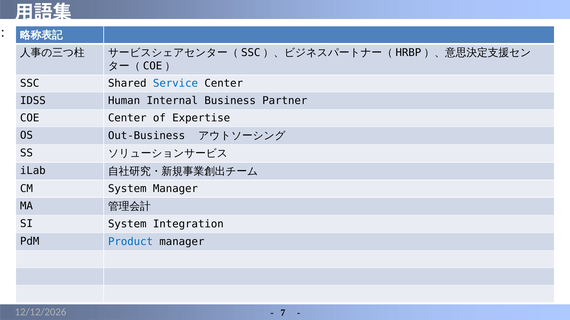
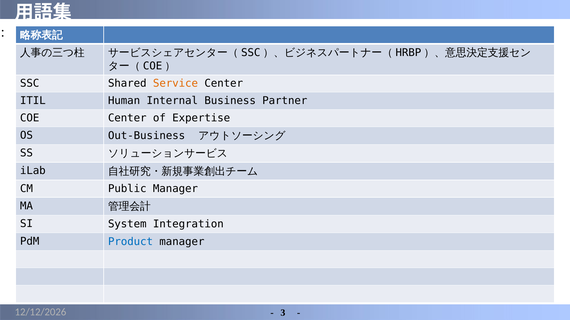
Service colour: blue -> orange
IDSS: IDSS -> ITIL
CM System: System -> Public
7: 7 -> 3
